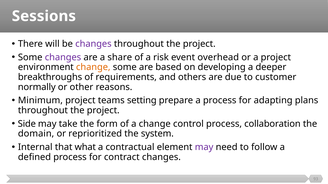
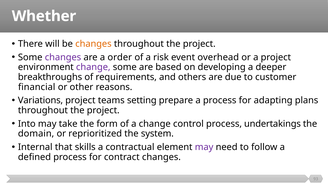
Sessions: Sessions -> Whether
changes at (93, 44) colour: purple -> orange
share: share -> order
change at (93, 67) colour: orange -> purple
normally: normally -> financial
Minimum: Minimum -> Variations
Side: Side -> Into
collaboration: collaboration -> undertakings
what: what -> skills
